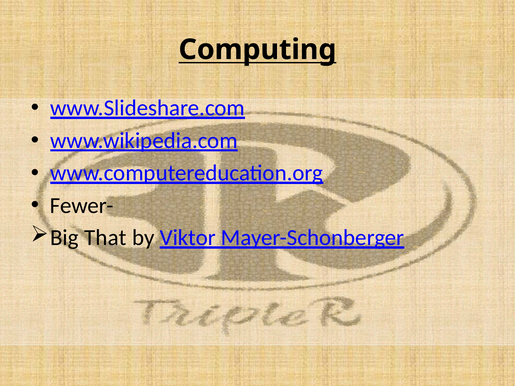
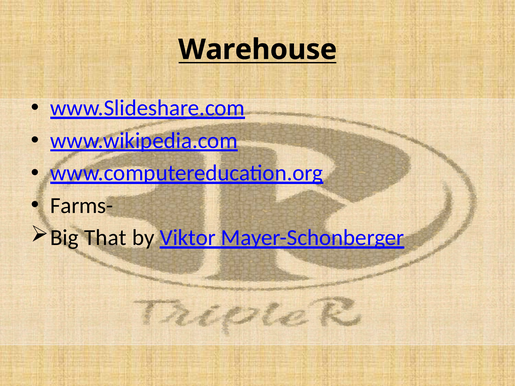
Computing: Computing -> Warehouse
Fewer-: Fewer- -> Farms-
